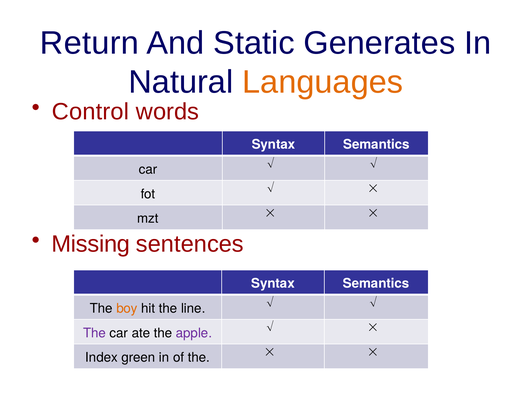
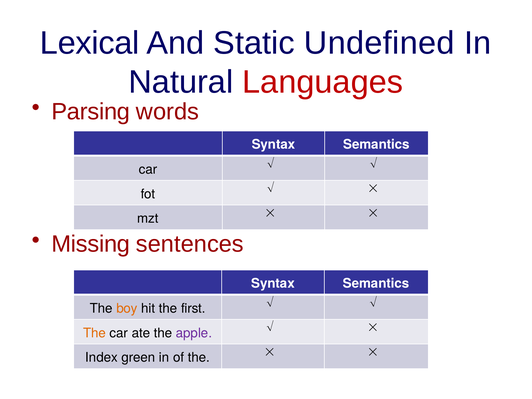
Return: Return -> Lexical
Generates: Generates -> Undefined
Languages colour: orange -> red
Control: Control -> Parsing
line: line -> first
The at (95, 333) colour: purple -> orange
